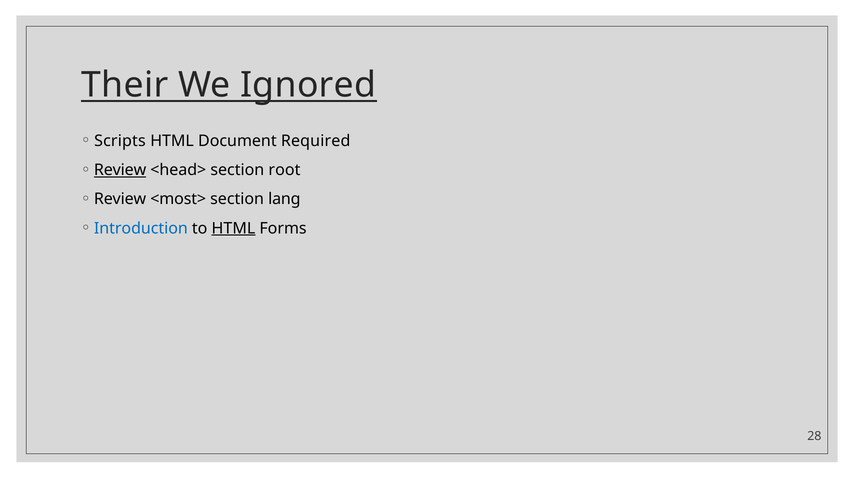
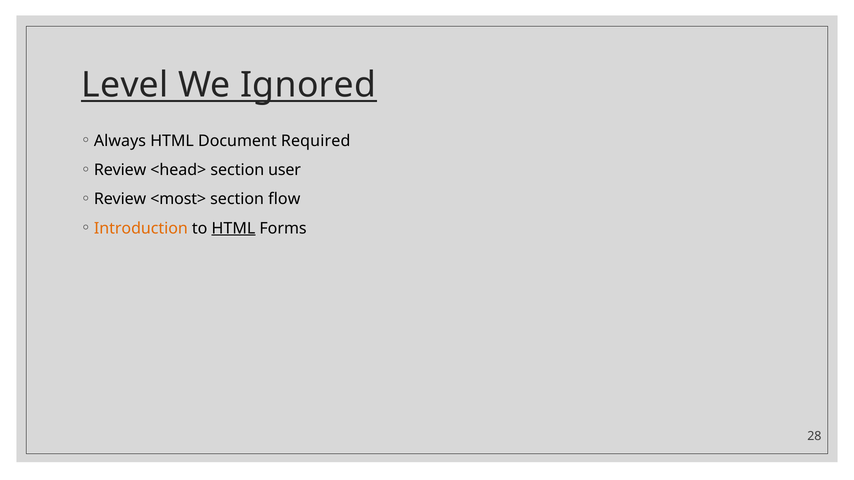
Their: Their -> Level
Scripts: Scripts -> Always
Review at (120, 170) underline: present -> none
root: root -> user
lang: lang -> flow
Introduction colour: blue -> orange
